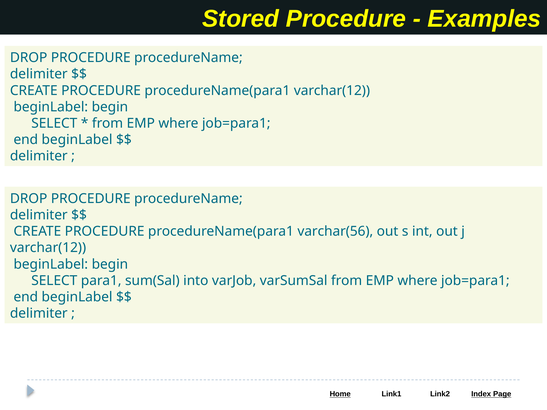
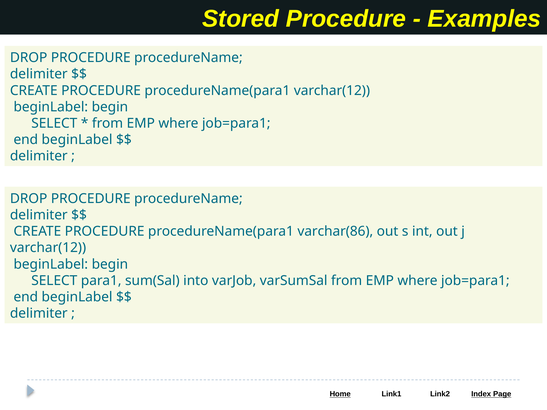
varchar(56: varchar(56 -> varchar(86
